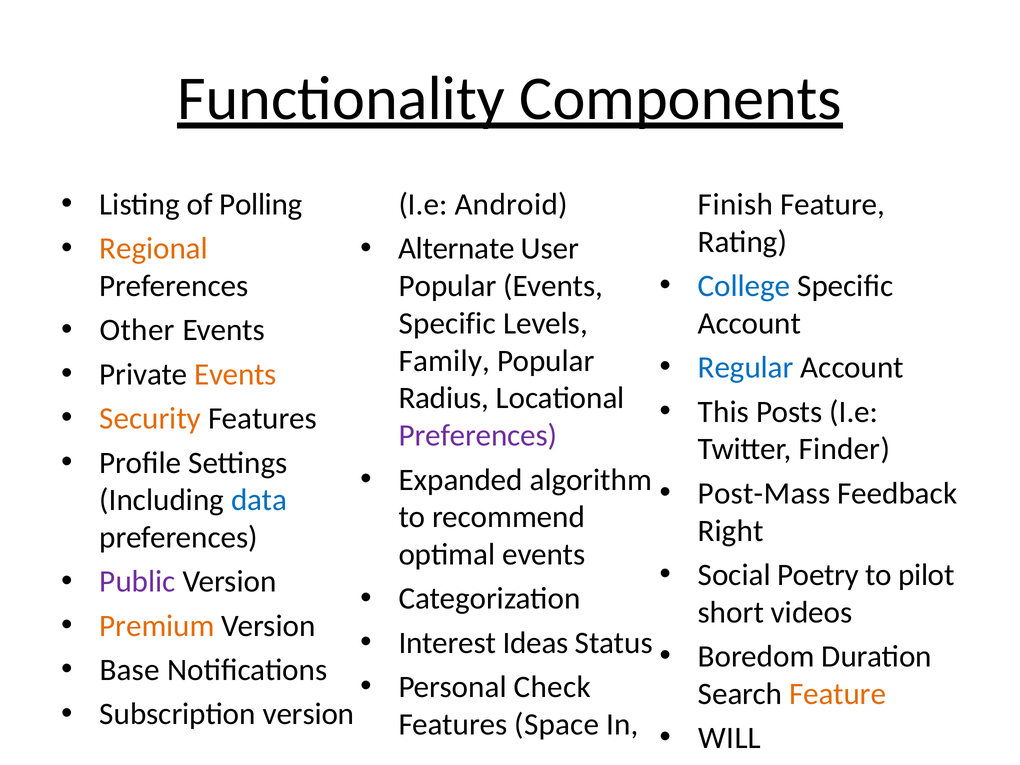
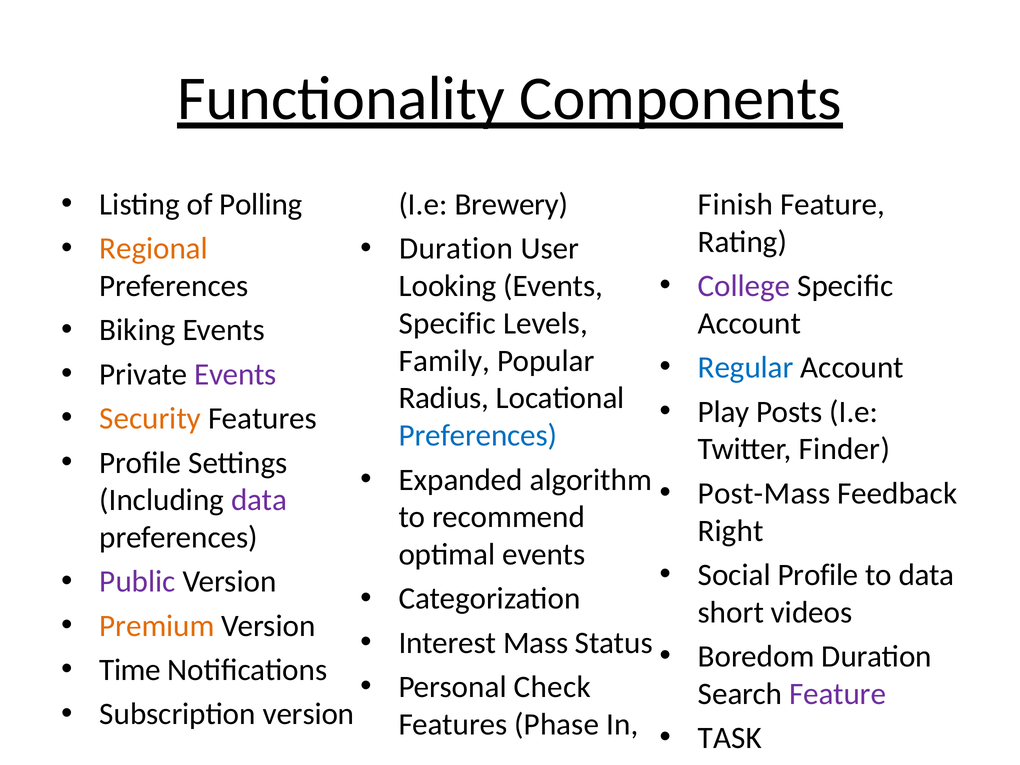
Android: Android -> Brewery
Alternate at (456, 249): Alternate -> Duration
College colour: blue -> purple
Popular at (448, 286): Popular -> Looking
Other: Other -> Biking
Events at (235, 374) colour: orange -> purple
This: This -> Play
Preferences at (478, 436) colour: purple -> blue
data at (259, 500) colour: blue -> purple
Social Poetry: Poetry -> Profile
to pilot: pilot -> data
Ideas: Ideas -> Mass
Base: Base -> Time
Feature at (838, 694) colour: orange -> purple
Space: Space -> Phase
WILL: WILL -> TASK
